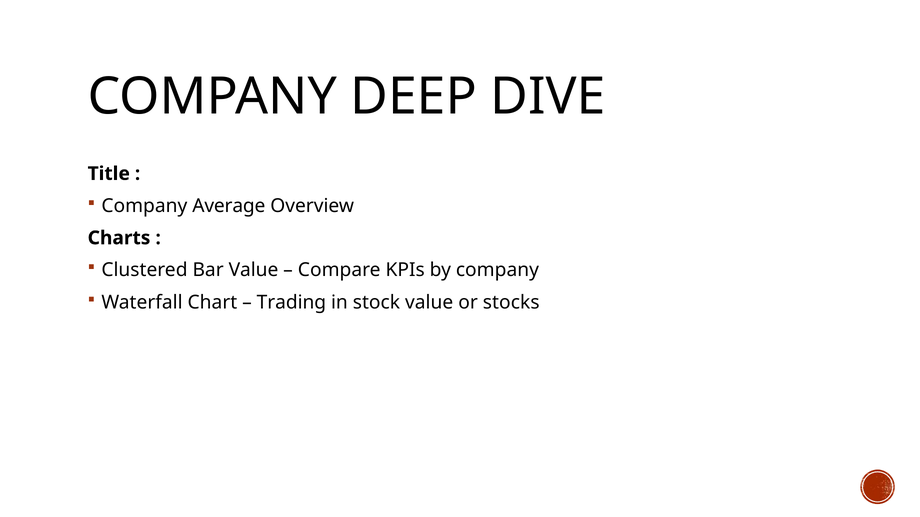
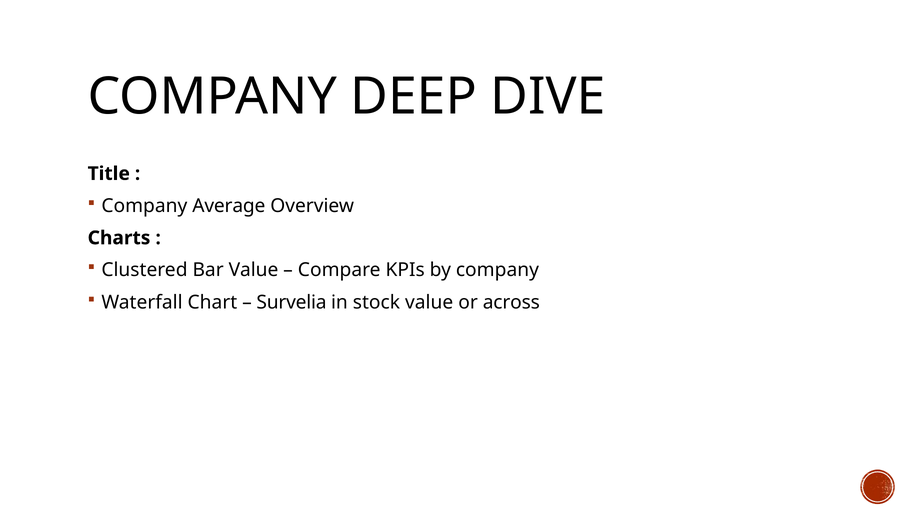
Trading: Trading -> Survelia
stocks: stocks -> across
